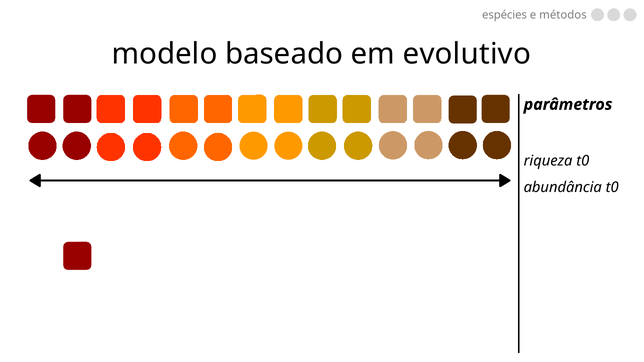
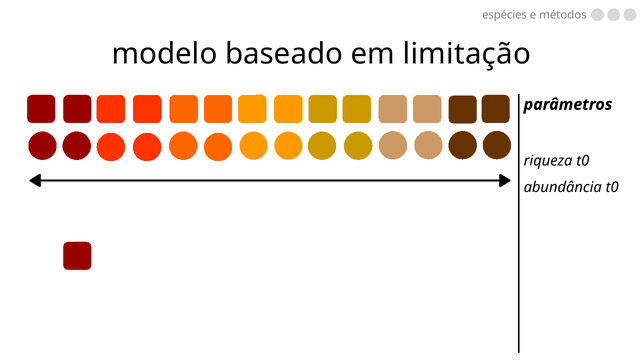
evolutivo: evolutivo -> limitação
